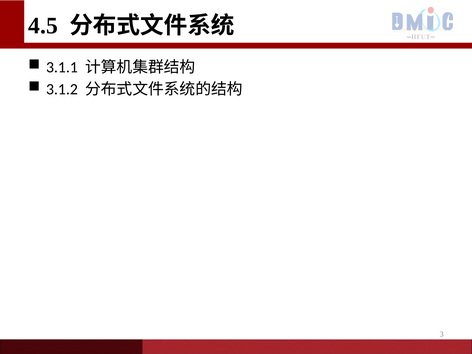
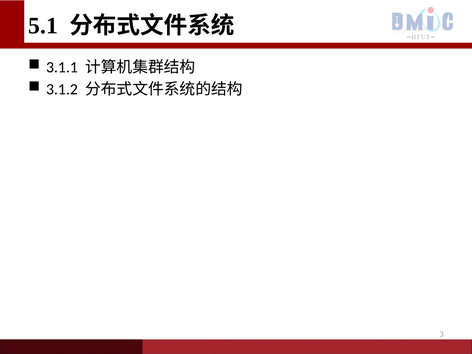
4.5: 4.5 -> 5.1
